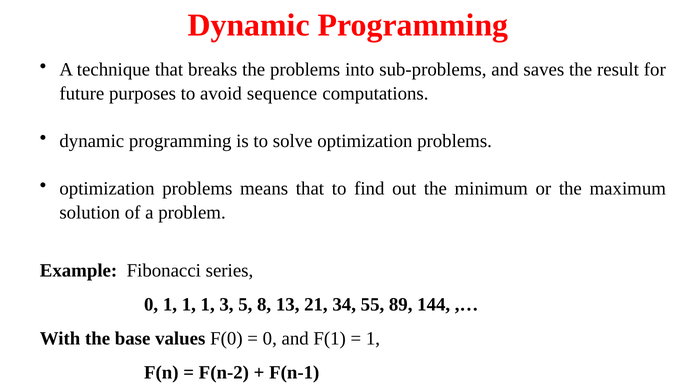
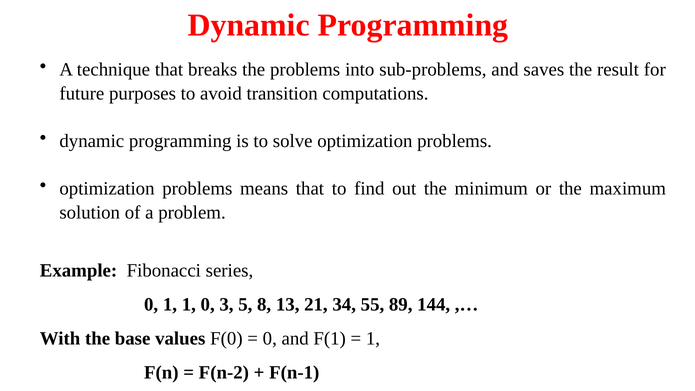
sequence: sequence -> transition
1 1 1: 1 -> 0
